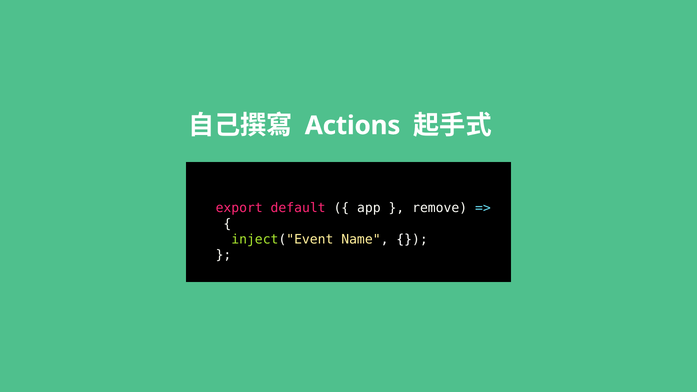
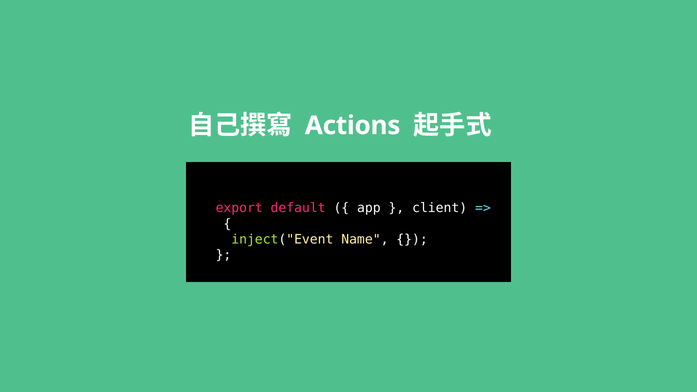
remove: remove -> client
